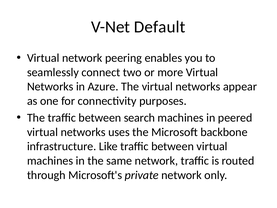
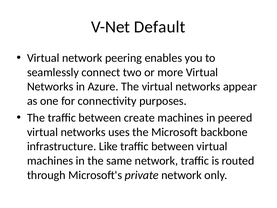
search: search -> create
